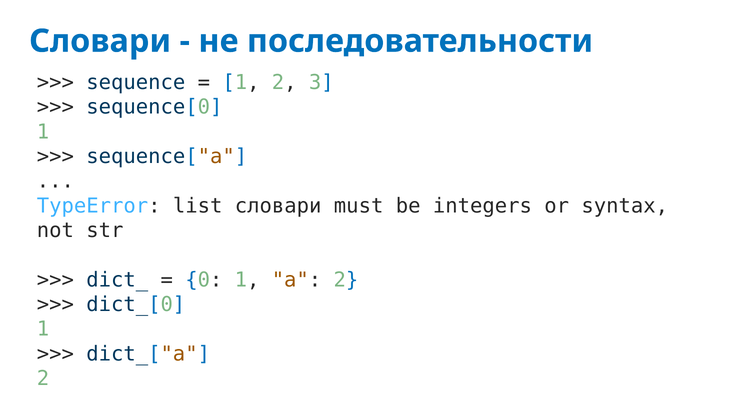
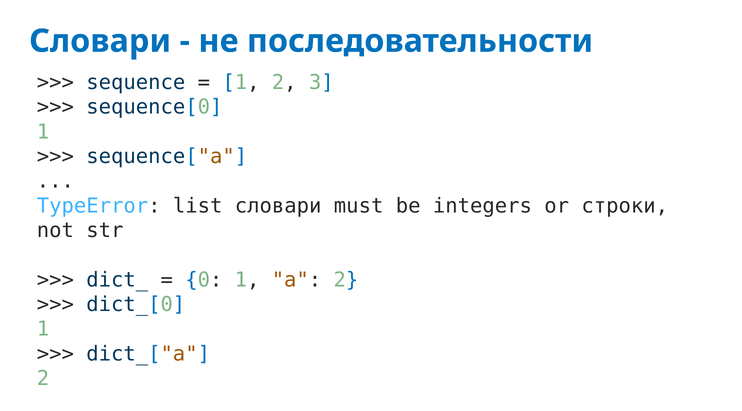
syntax: syntax -> строки
